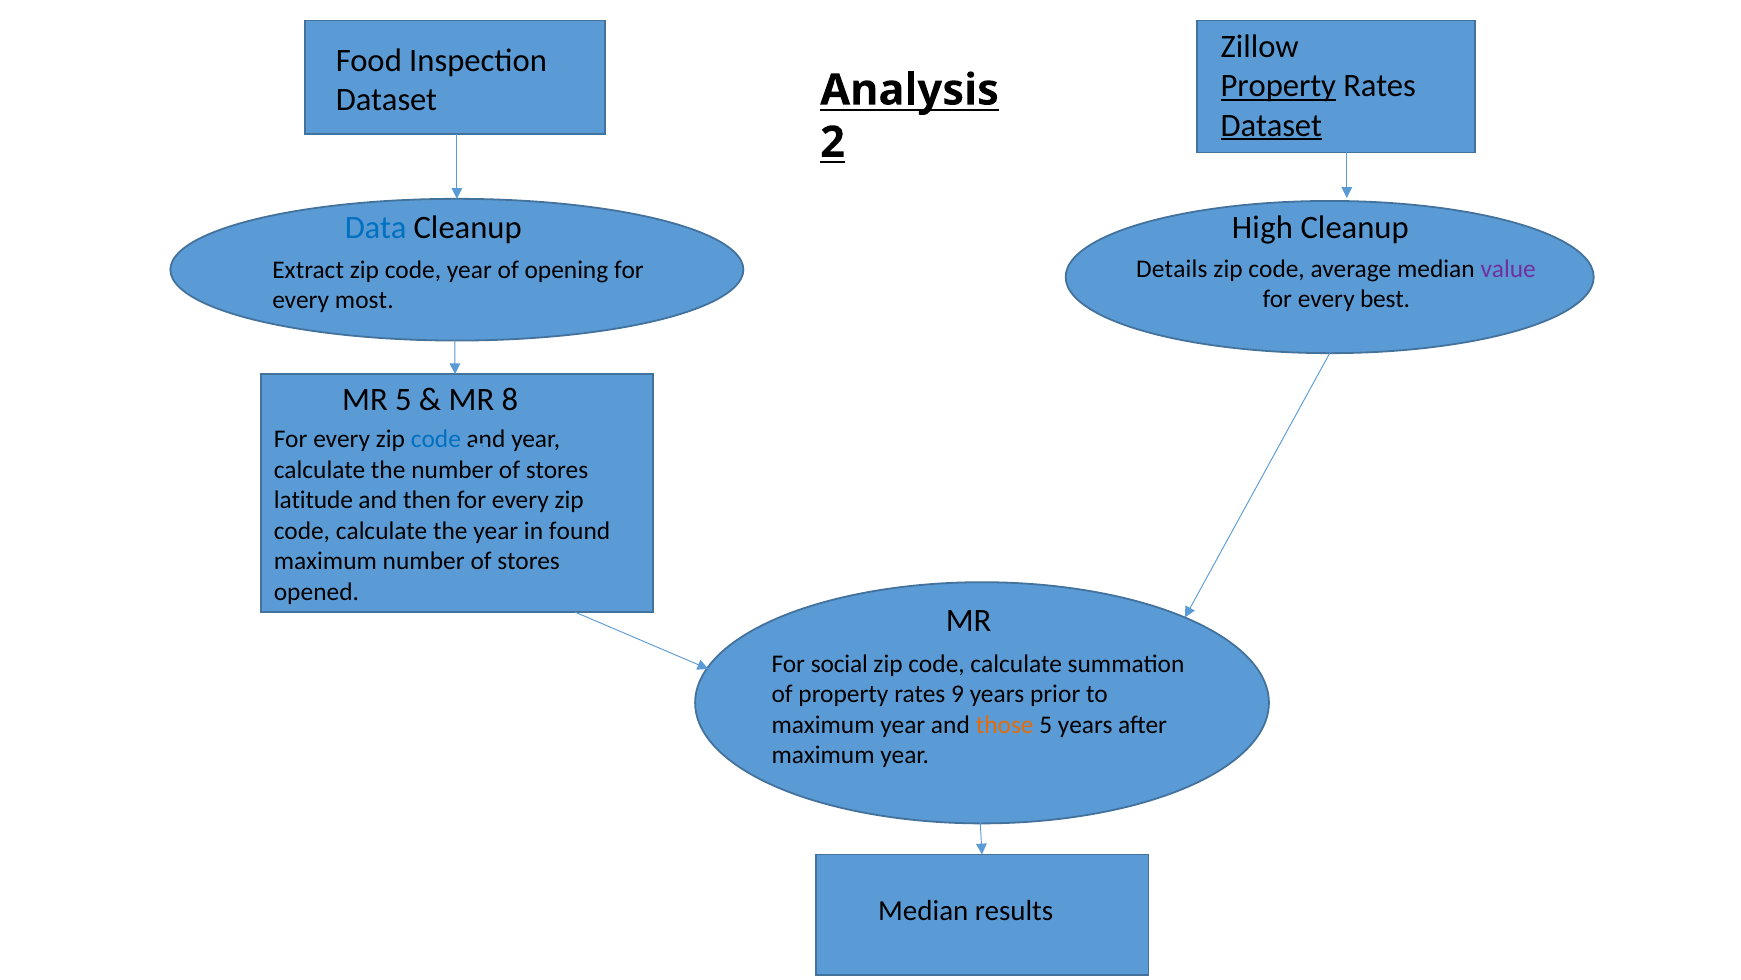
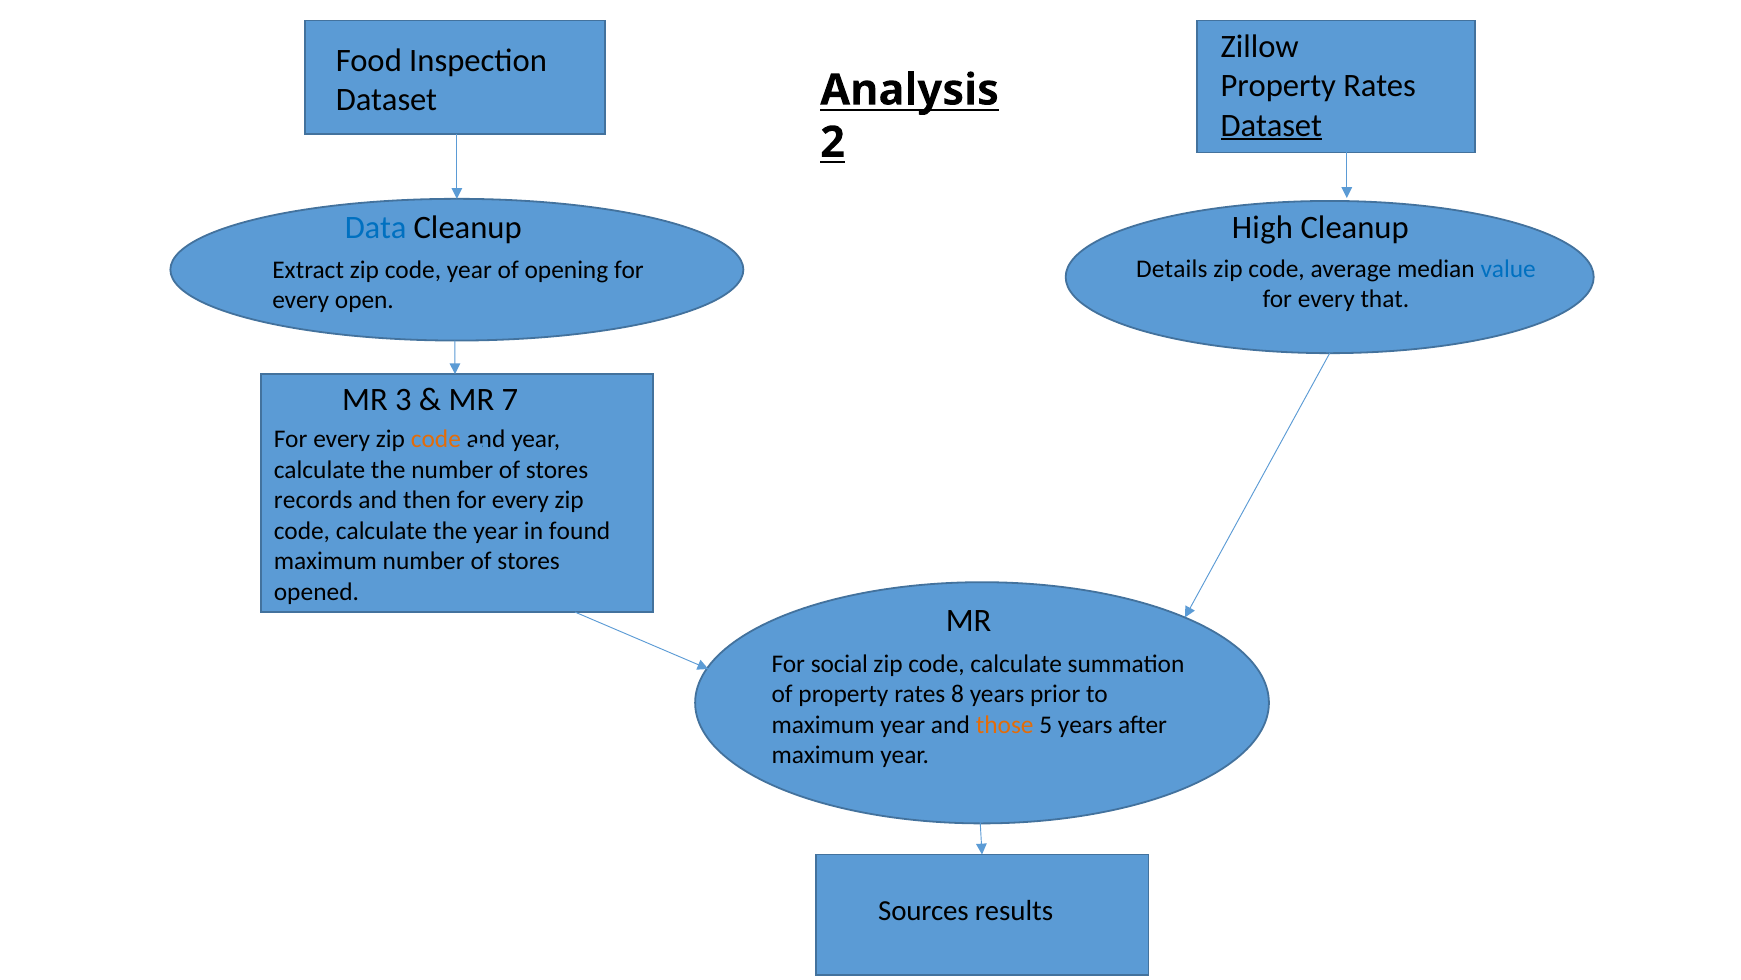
Property at (1278, 86) underline: present -> none
value colour: purple -> blue
best: best -> that
most: most -> open
MR 5: 5 -> 3
8: 8 -> 7
code at (436, 439) colour: blue -> orange
latitude: latitude -> records
9: 9 -> 8
Median at (923, 911): Median -> Sources
